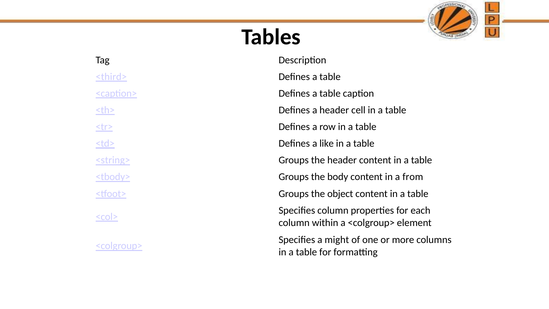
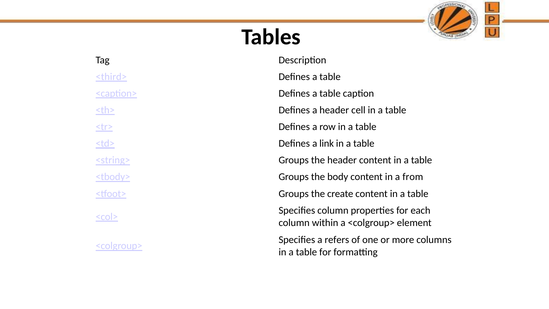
like: like -> link
object: object -> create
might: might -> refers
